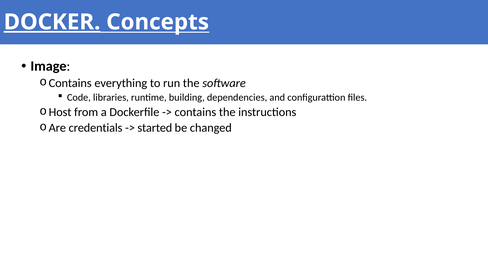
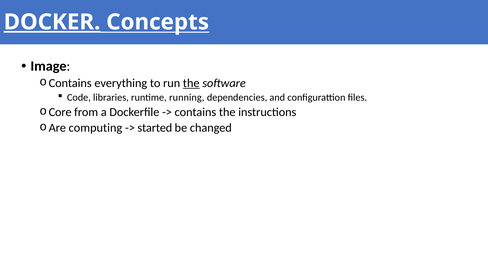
the at (191, 83) underline: none -> present
building: building -> running
Host: Host -> Core
credentials: credentials -> computing
